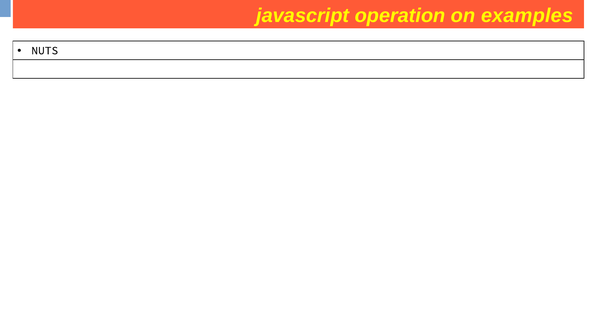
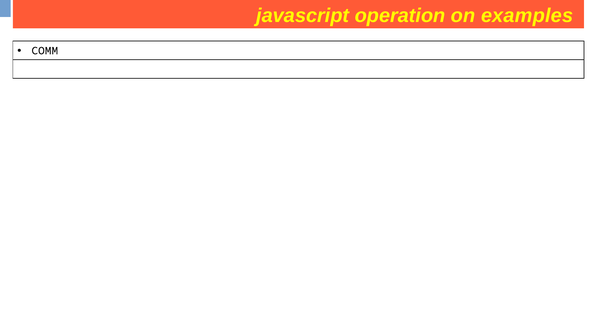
NUTS: NUTS -> COMM
